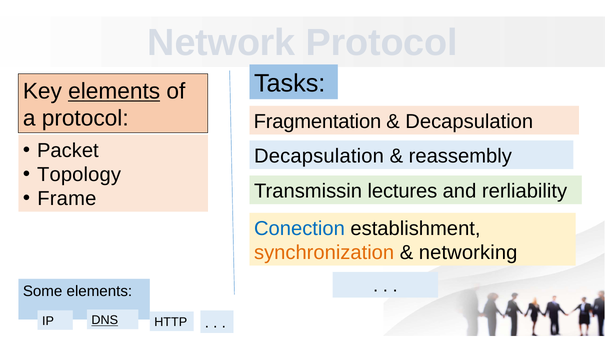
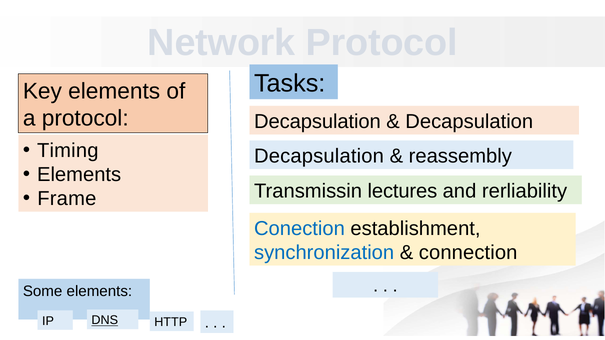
elements at (114, 91) underline: present -> none
Fragmentation at (317, 122): Fragmentation -> Decapsulation
Packet: Packet -> Timing
Topology at (79, 175): Topology -> Elements
synchronization colour: orange -> blue
networking: networking -> connection
